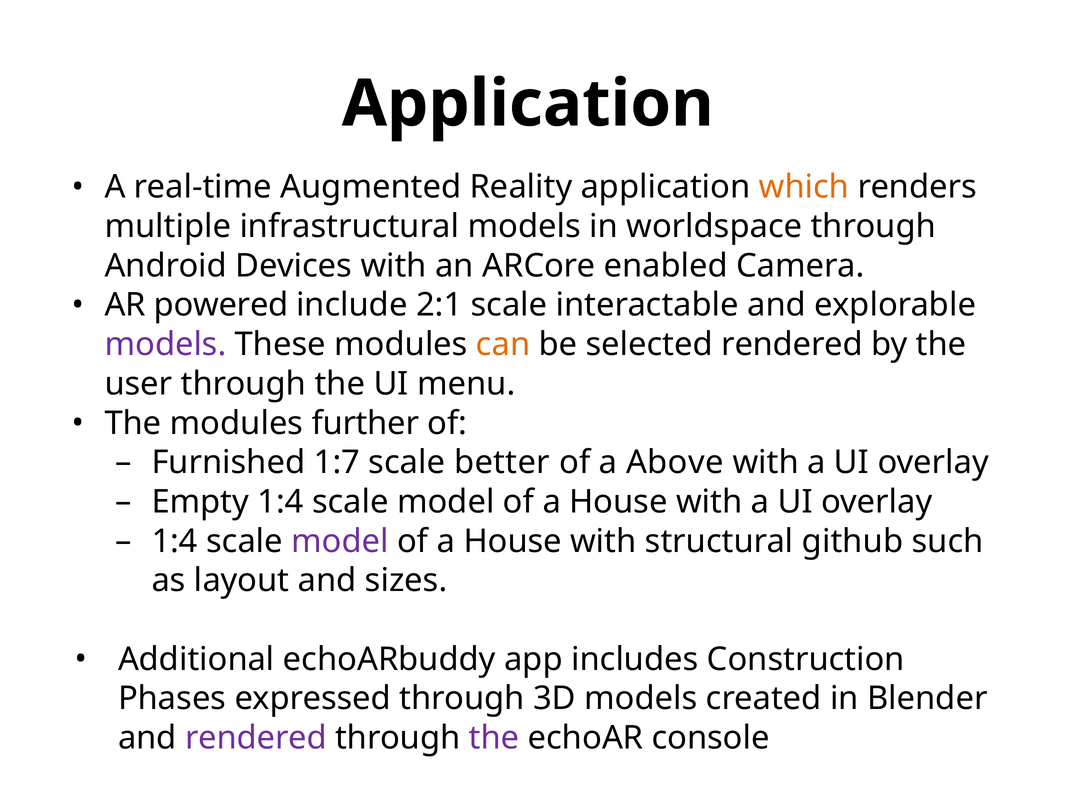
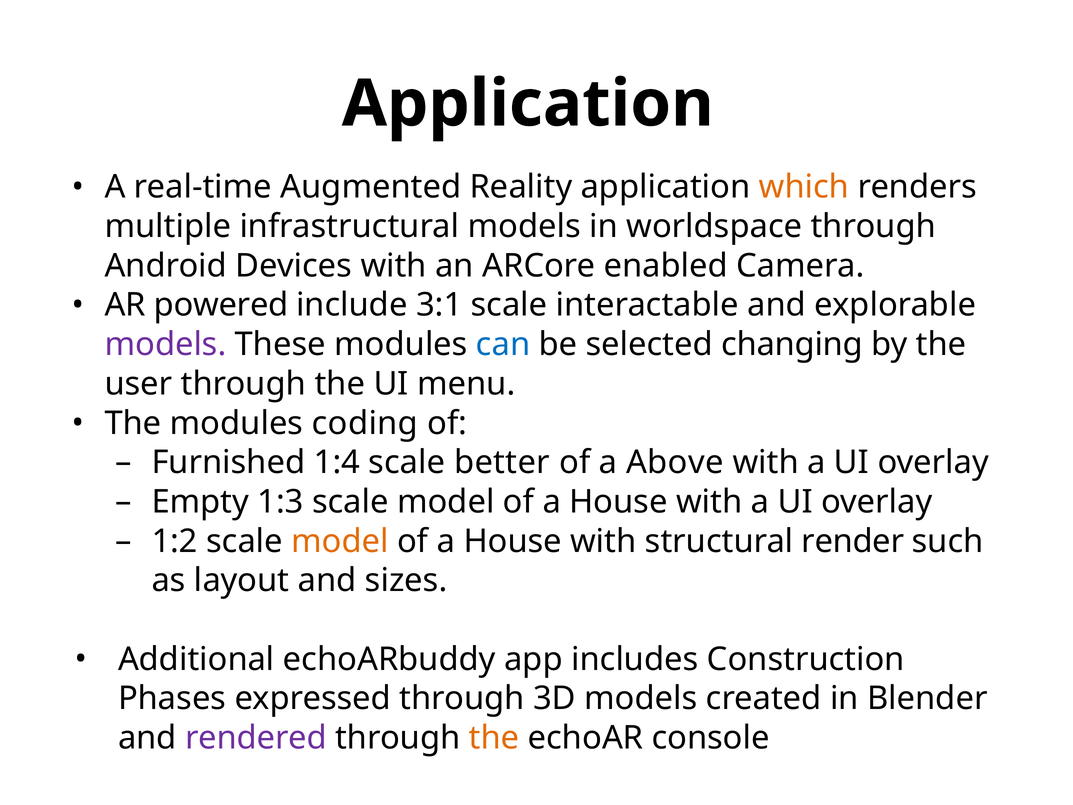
2:1: 2:1 -> 3:1
can colour: orange -> blue
selected rendered: rendered -> changing
further: further -> coding
1:7: 1:7 -> 1:4
Empty 1:4: 1:4 -> 1:3
1:4 at (175, 541): 1:4 -> 1:2
model at (340, 541) colour: purple -> orange
github: github -> render
the at (494, 738) colour: purple -> orange
